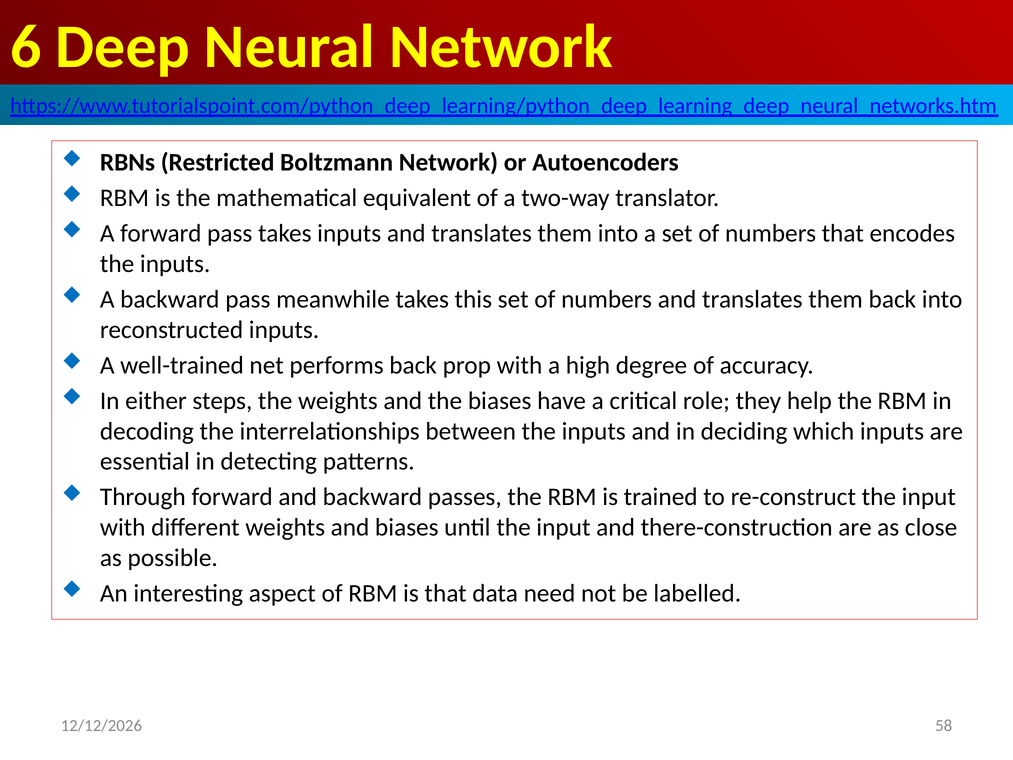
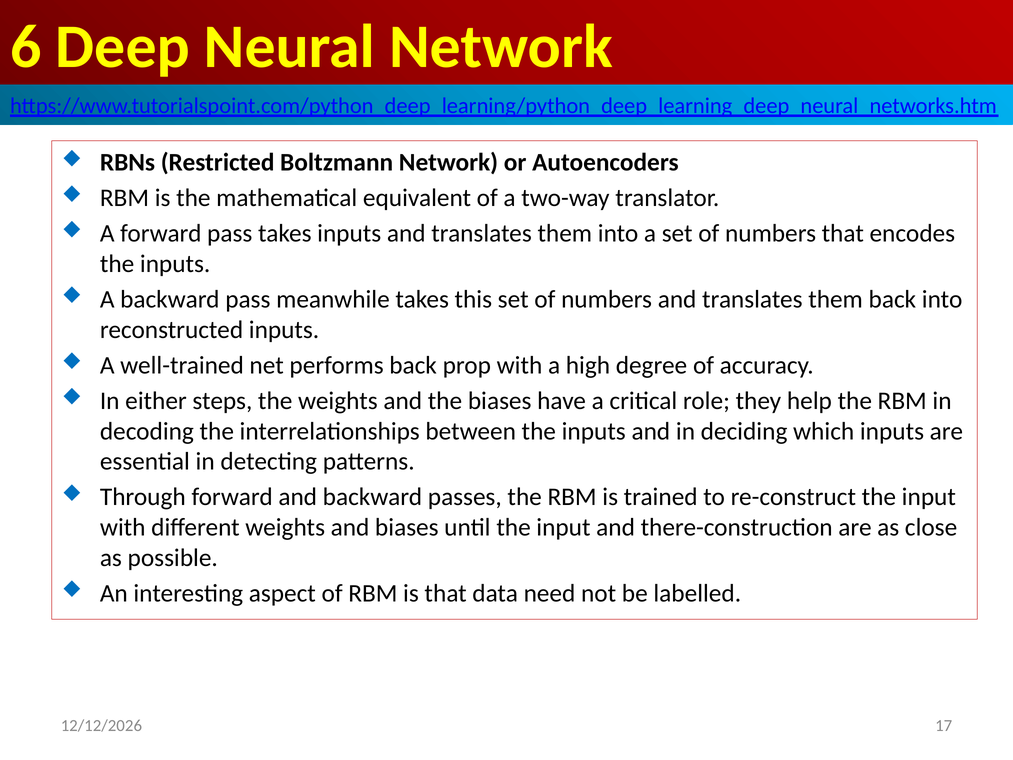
58: 58 -> 17
